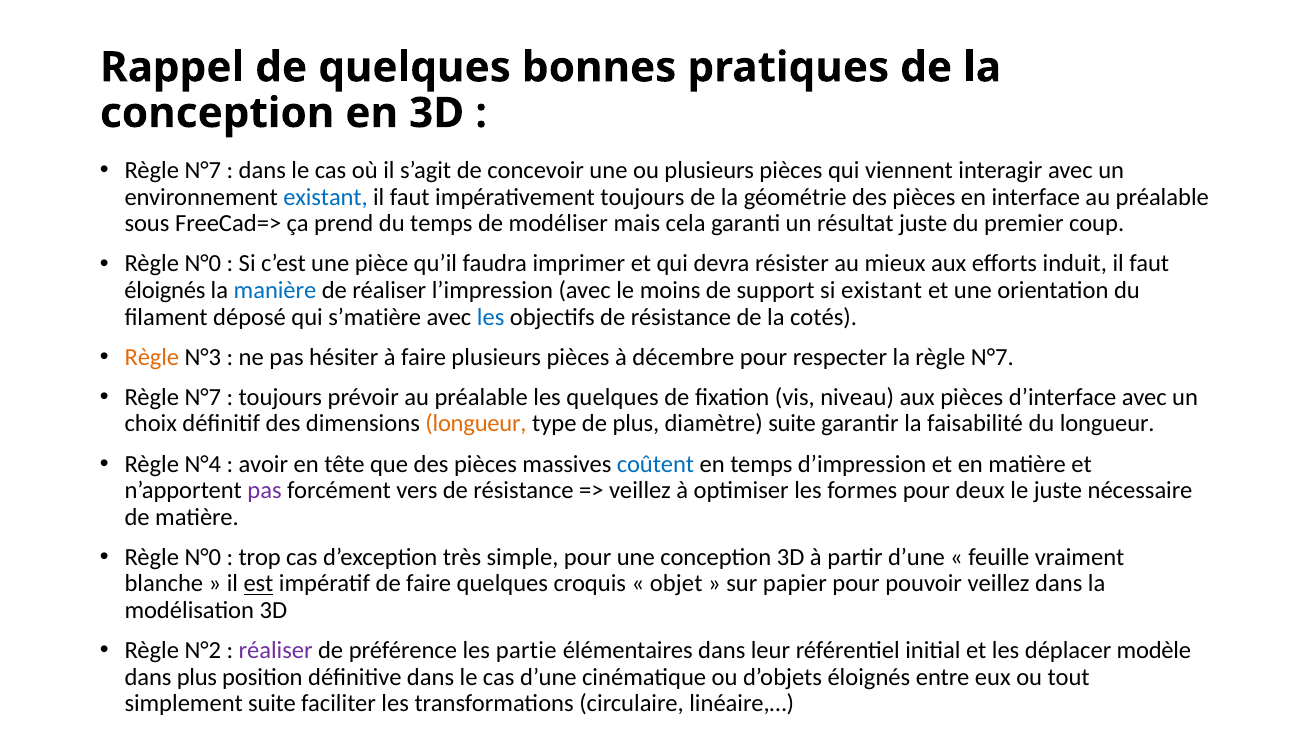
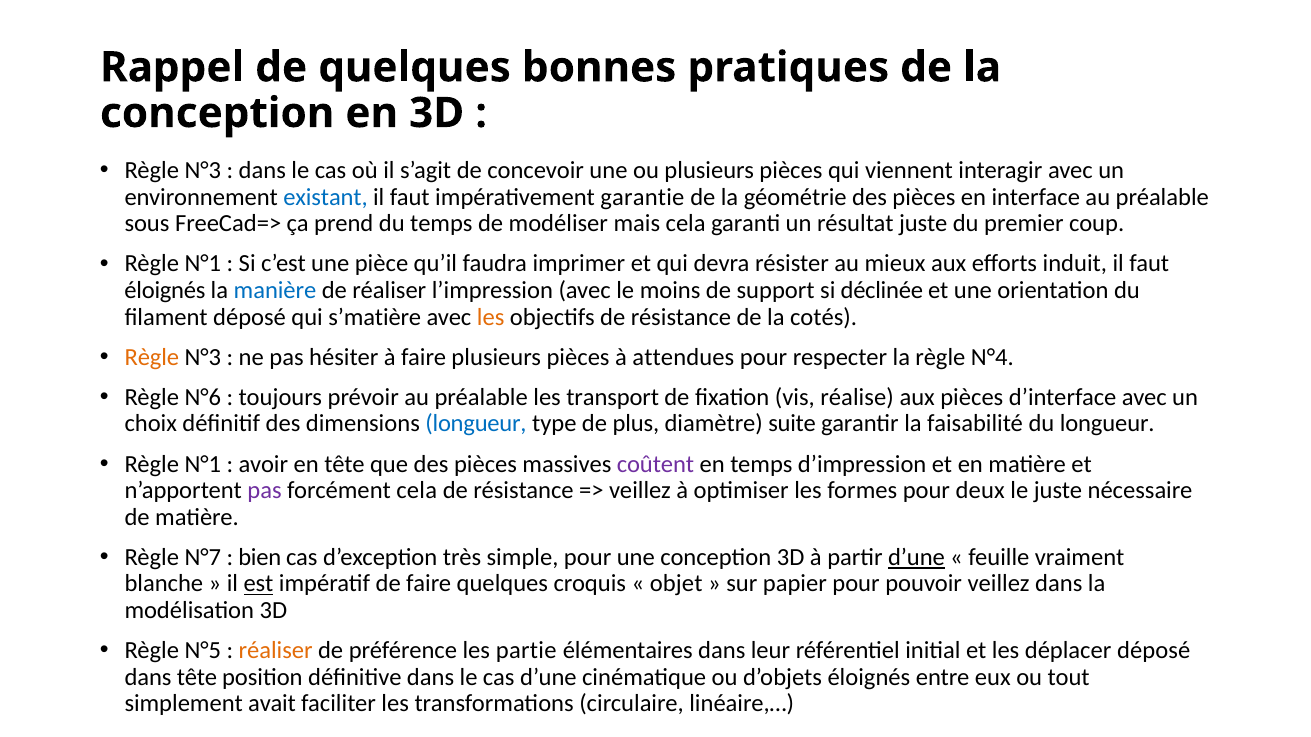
N°7 at (203, 171): N°7 -> N°3
impérativement toujours: toujours -> garantie
N°0 at (203, 264): N°0 -> N°1
si existant: existant -> déclinée
les at (491, 317) colour: blue -> orange
décembre: décembre -> attendues
la règle N°7: N°7 -> N°4
N°7 at (203, 398): N°7 -> N°6
les quelques: quelques -> transport
niveau: niveau -> réalise
longueur at (476, 424) colour: orange -> blue
N°4 at (203, 464): N°4 -> N°1
coûtent colour: blue -> purple
forcément vers: vers -> cela
N°0 at (203, 558): N°0 -> N°7
trop: trop -> bien
d’une at (916, 558) underline: none -> present
N°2: N°2 -> N°5
réaliser at (276, 651) colour: purple -> orange
déplacer modèle: modèle -> déposé
dans plus: plus -> tête
simplement suite: suite -> avait
